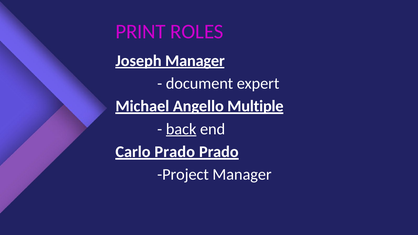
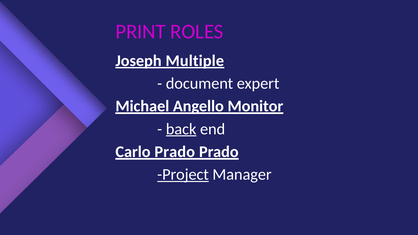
Joseph Manager: Manager -> Multiple
Multiple: Multiple -> Monitor
Project underline: none -> present
